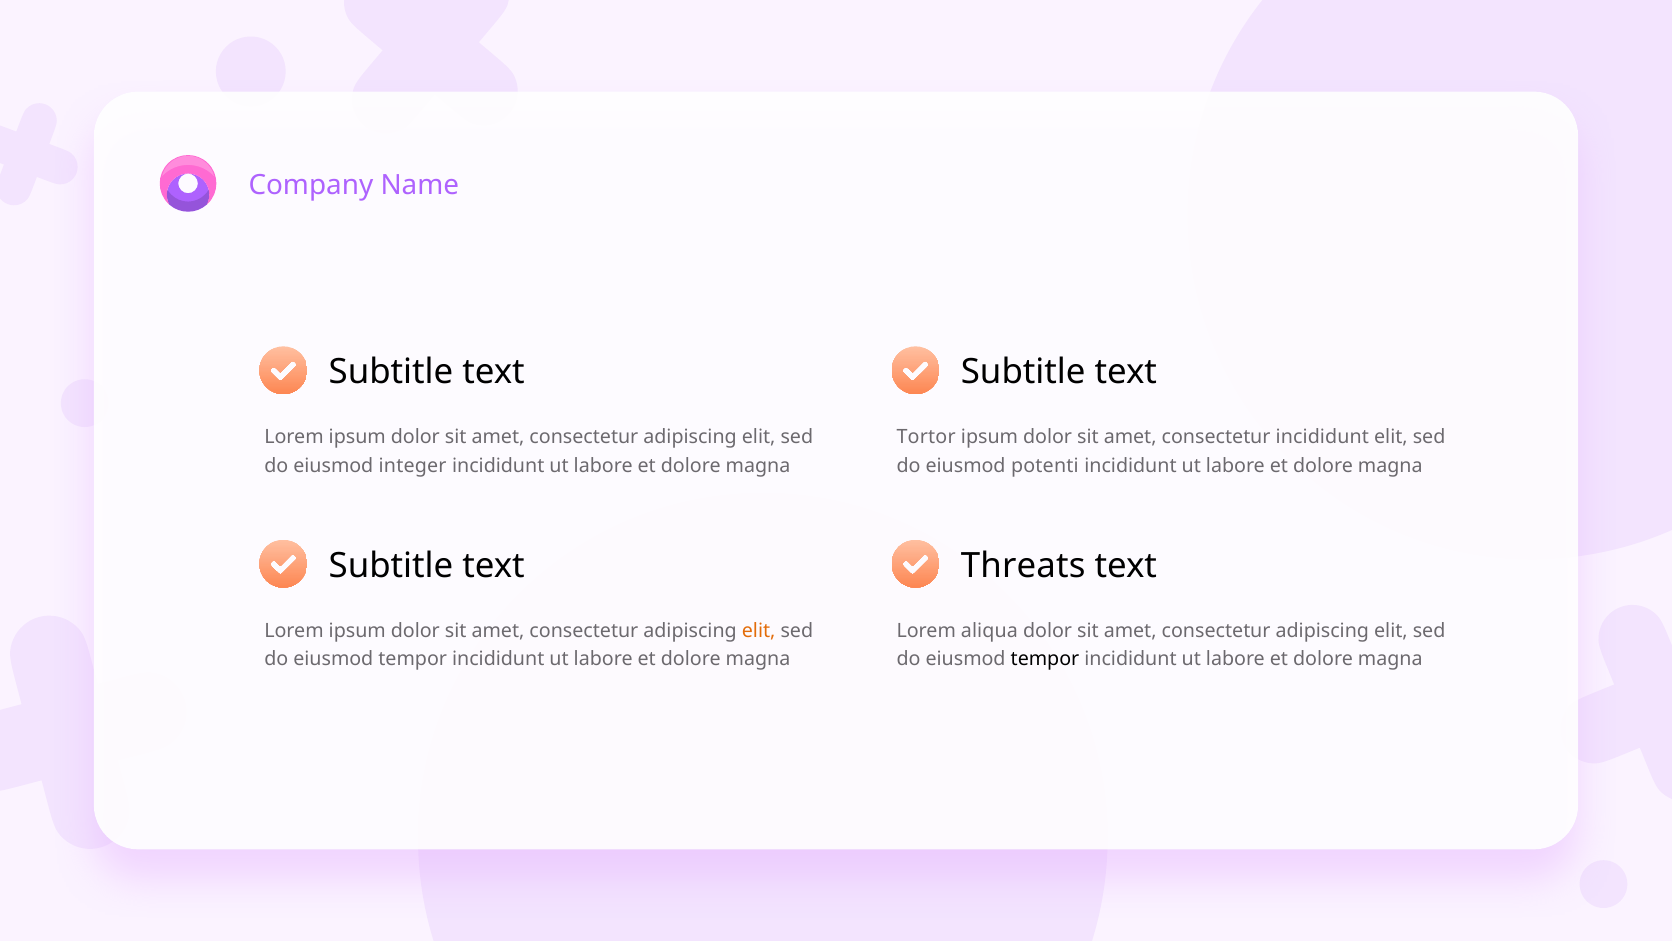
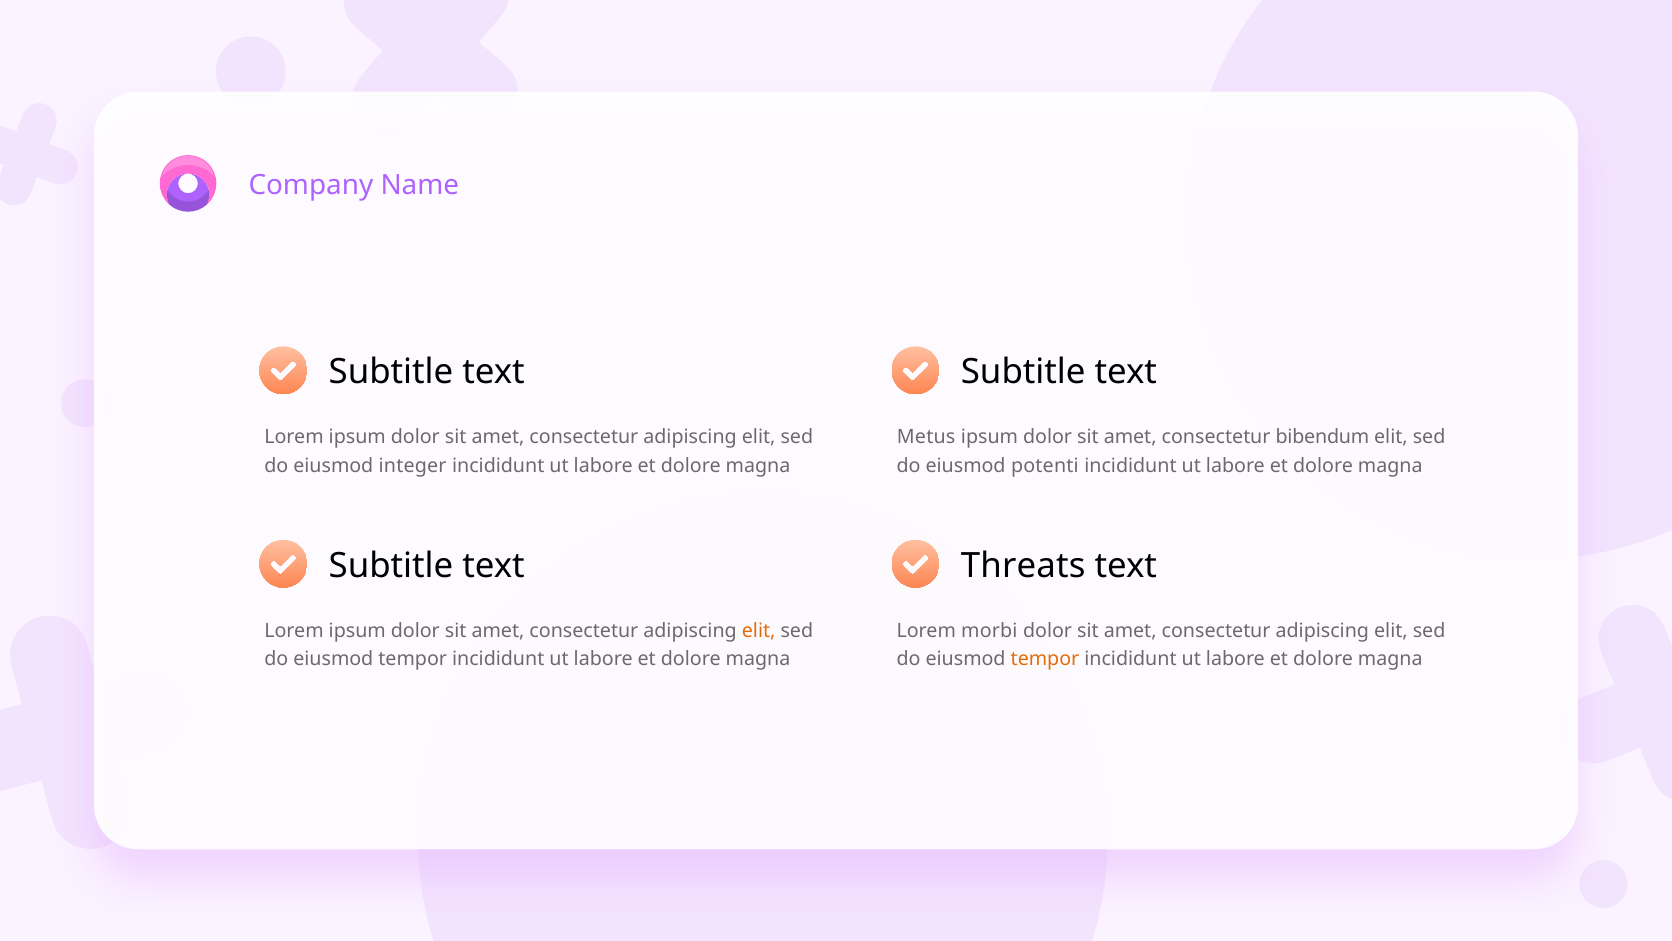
Tortor: Tortor -> Metus
consectetur incididunt: incididunt -> bibendum
aliqua: aliqua -> morbi
tempor at (1045, 659) colour: black -> orange
